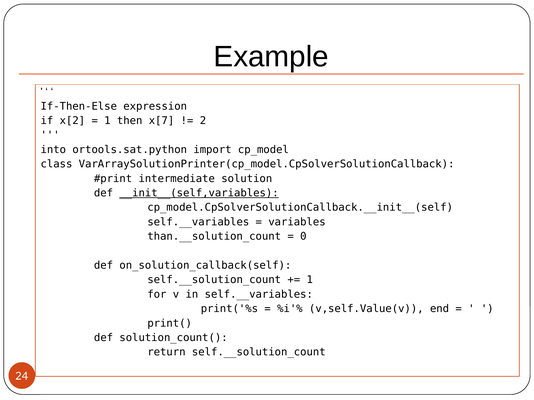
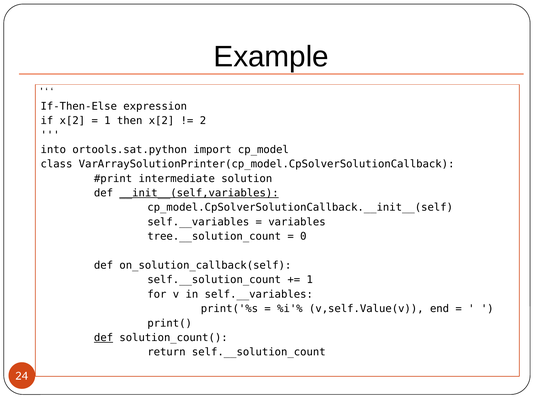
then x[7: x[7 -> x[2
than.__solution_count: than.__solution_count -> tree.__solution_count
def at (104, 338) underline: none -> present
